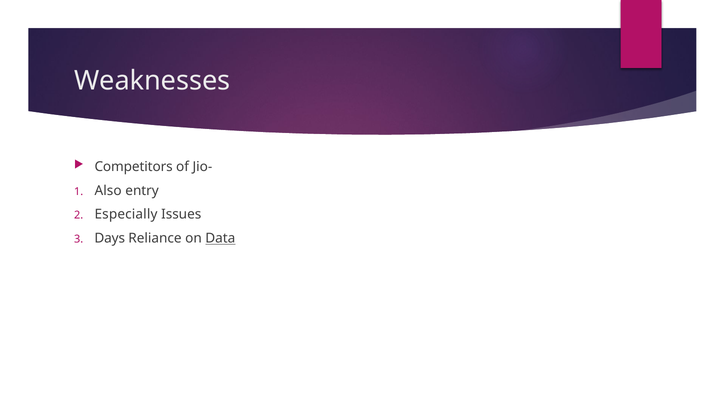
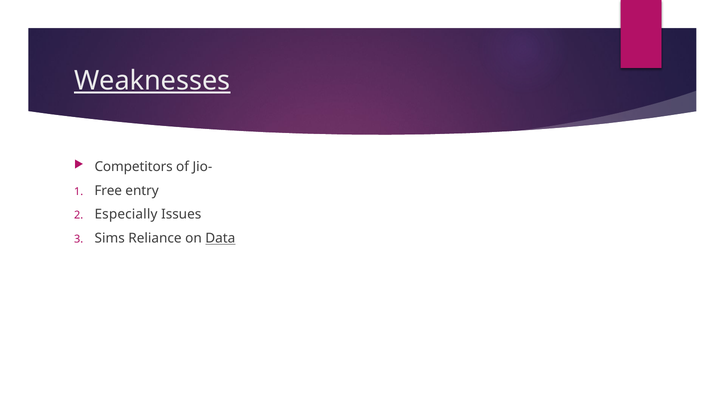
Weaknesses underline: none -> present
Also: Also -> Free
Days: Days -> Sims
